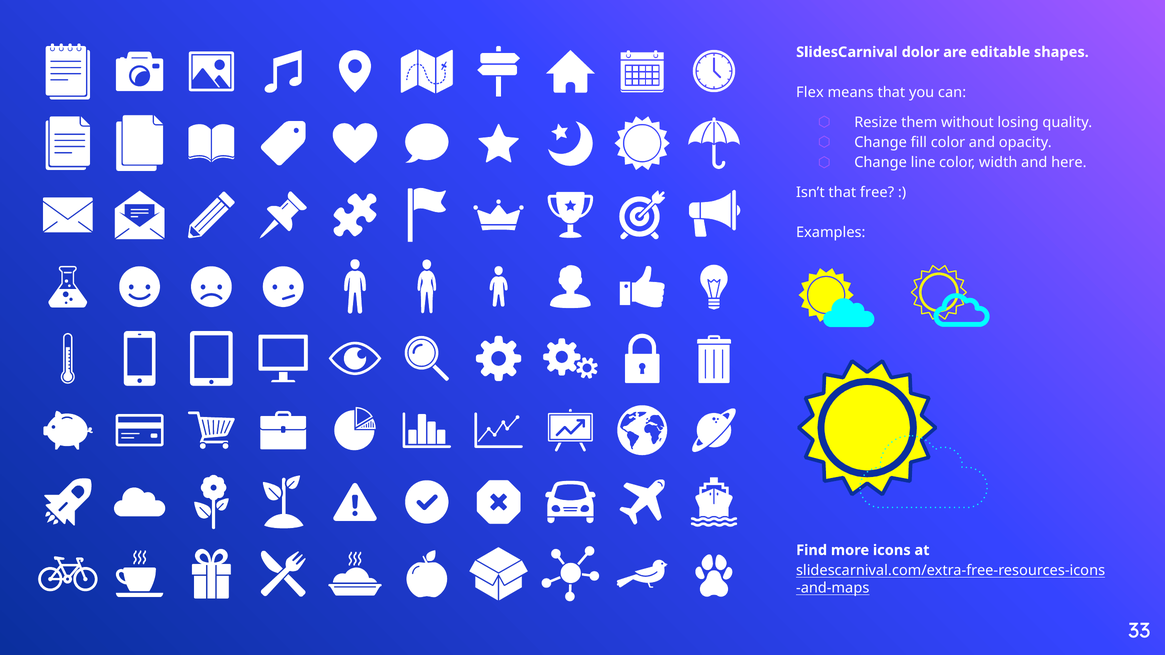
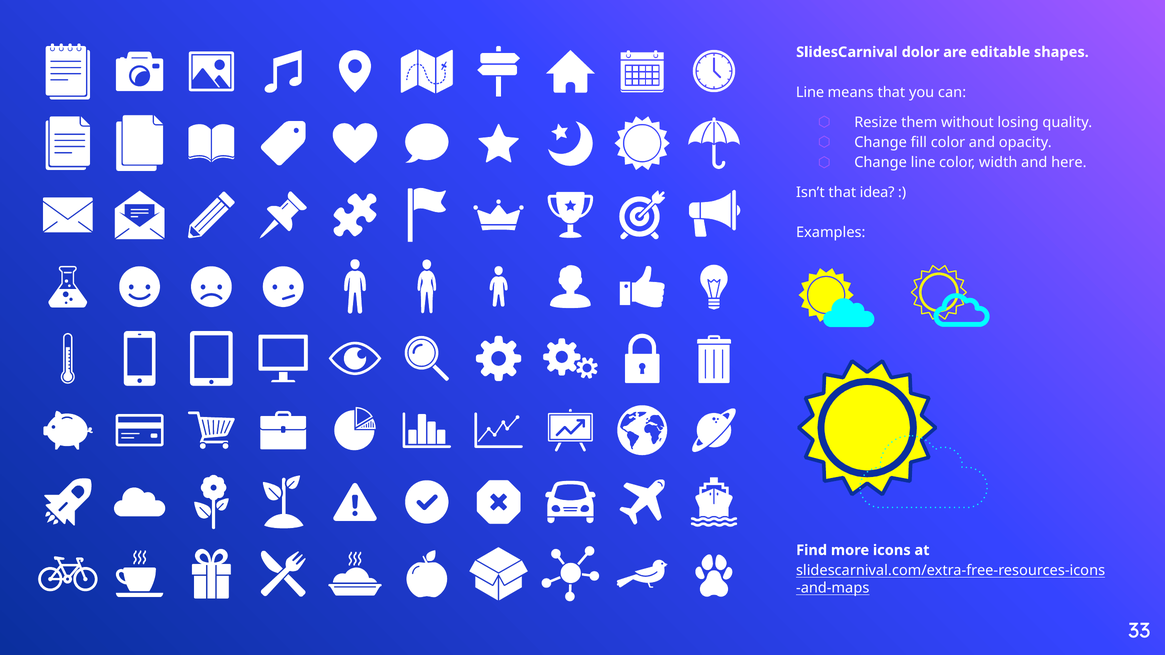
Flex at (810, 92): Flex -> Line
free: free -> idea
